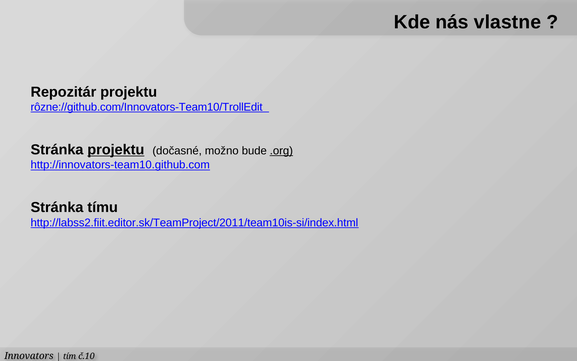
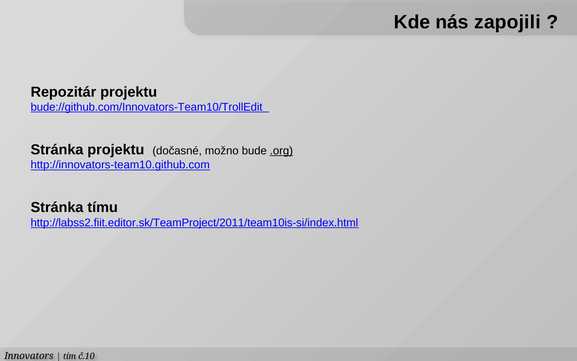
vlastne: vlastne -> zapojili
rôzne://github.com/Innovators-Team10/TrollEdit: rôzne://github.com/Innovators-Team10/TrollEdit -> bude://github.com/Innovators-Team10/TrollEdit
projektu at (116, 150) underline: present -> none
